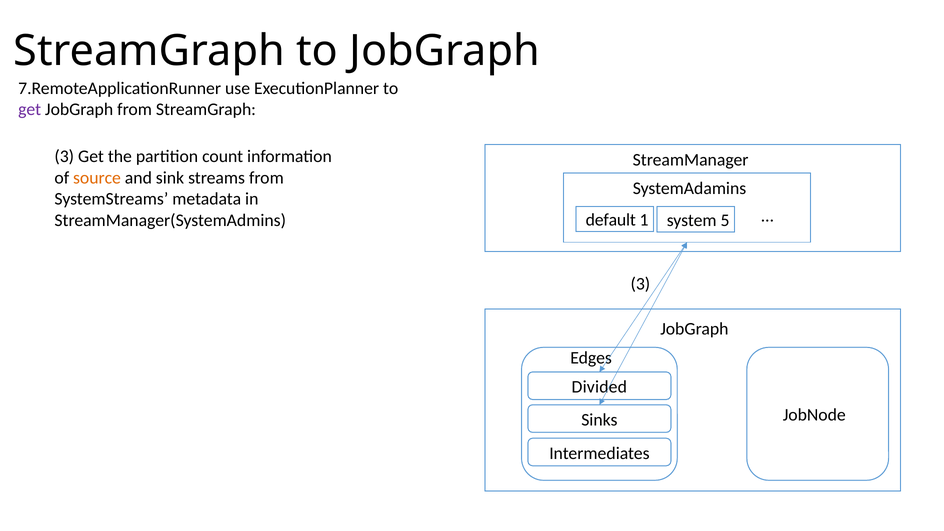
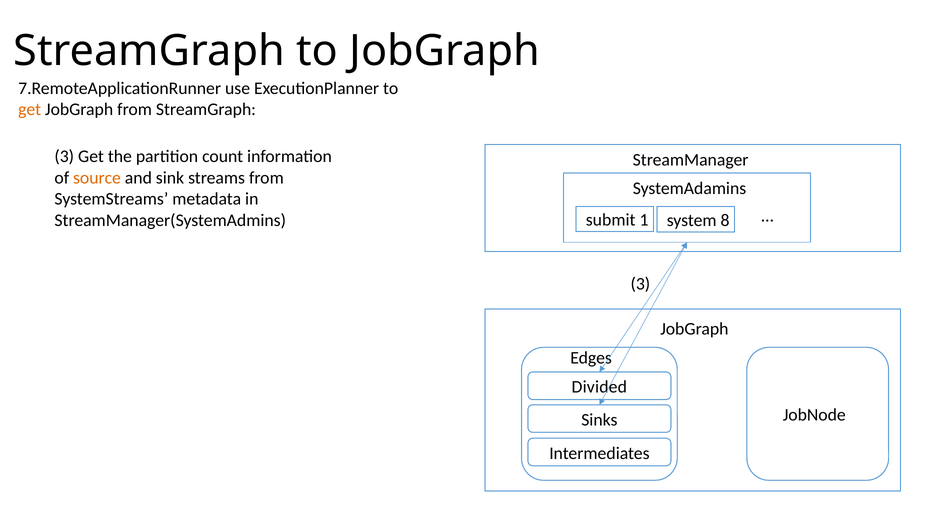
get at (30, 110) colour: purple -> orange
default: default -> submit
5: 5 -> 8
